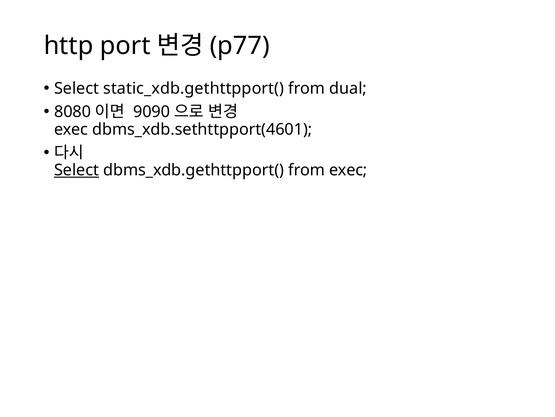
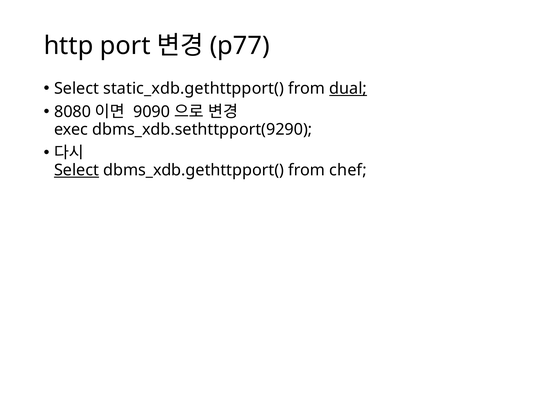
dual underline: none -> present
dbms_xdb.sethttpport(4601: dbms_xdb.sethttpport(4601 -> dbms_xdb.sethttpport(9290
from exec: exec -> chef
